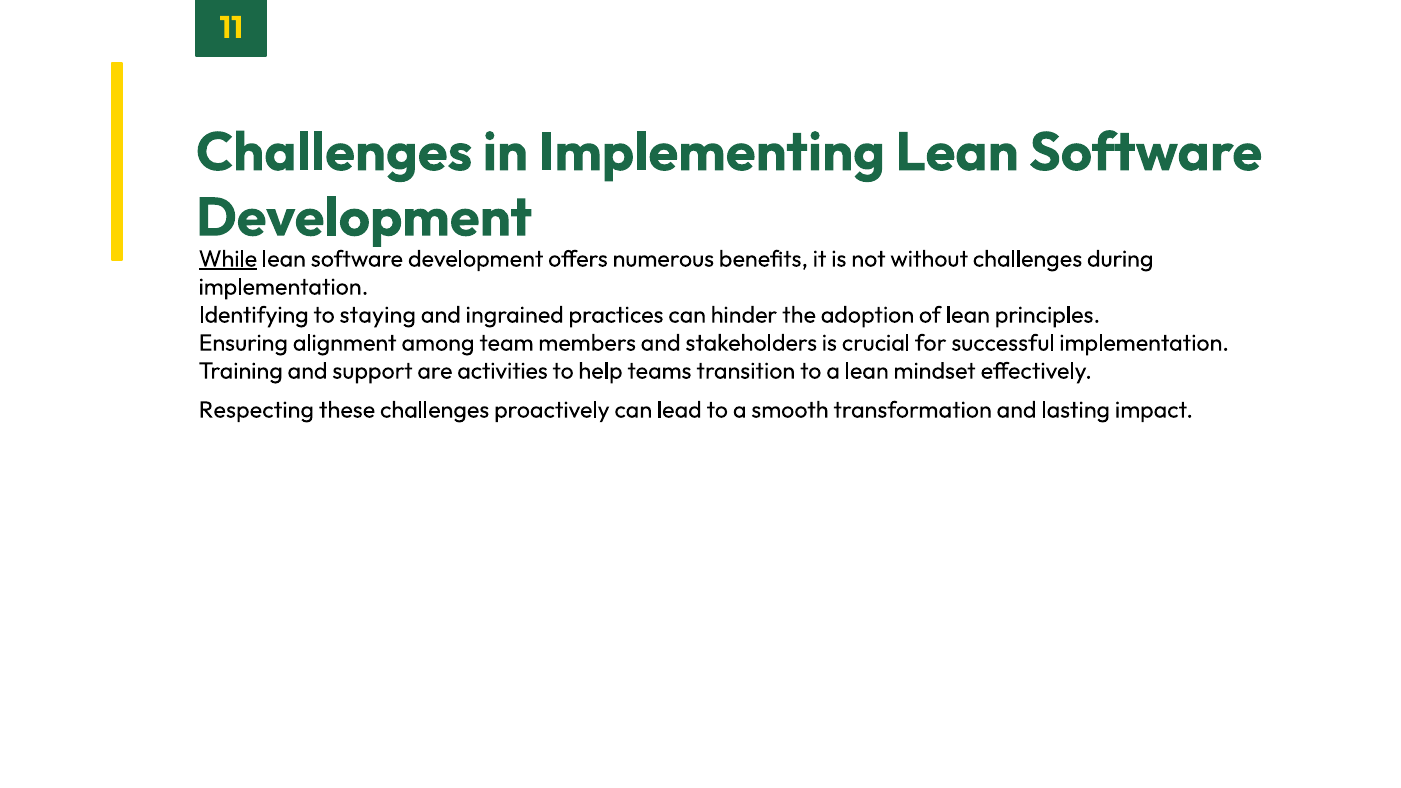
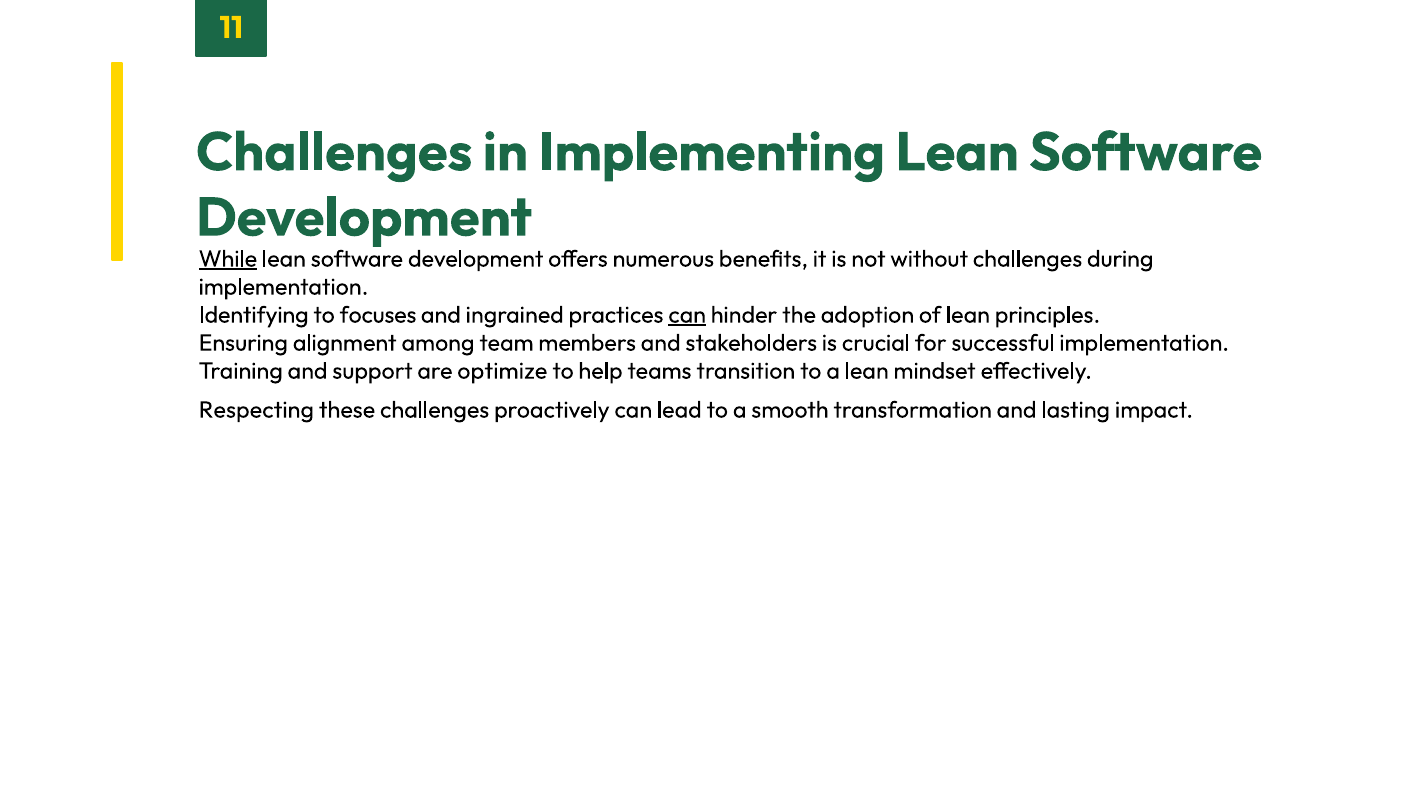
staying: staying -> focuses
can at (687, 315) underline: none -> present
activities: activities -> optimize
